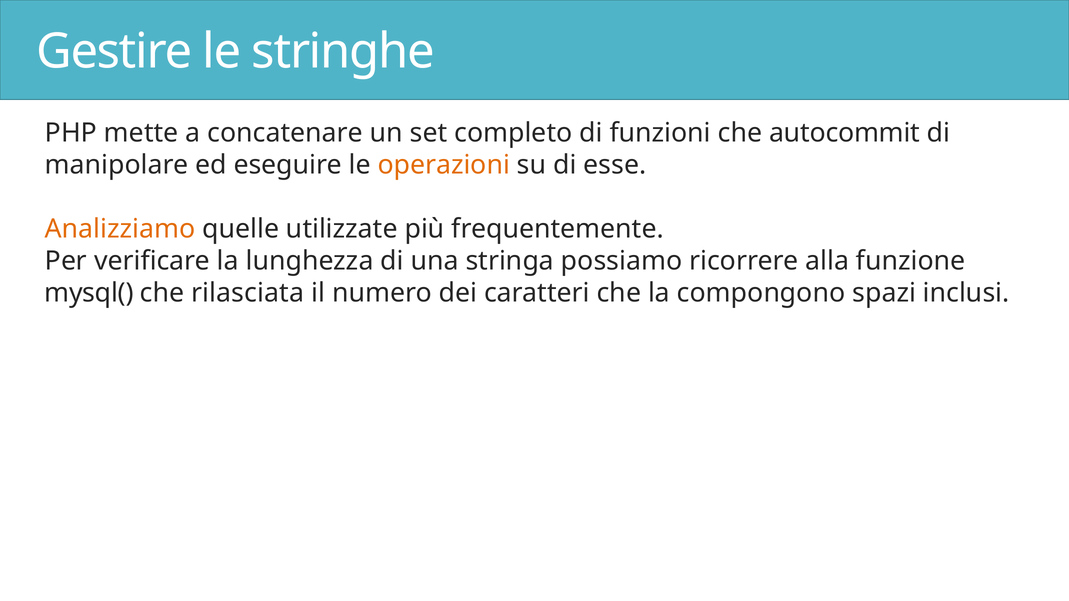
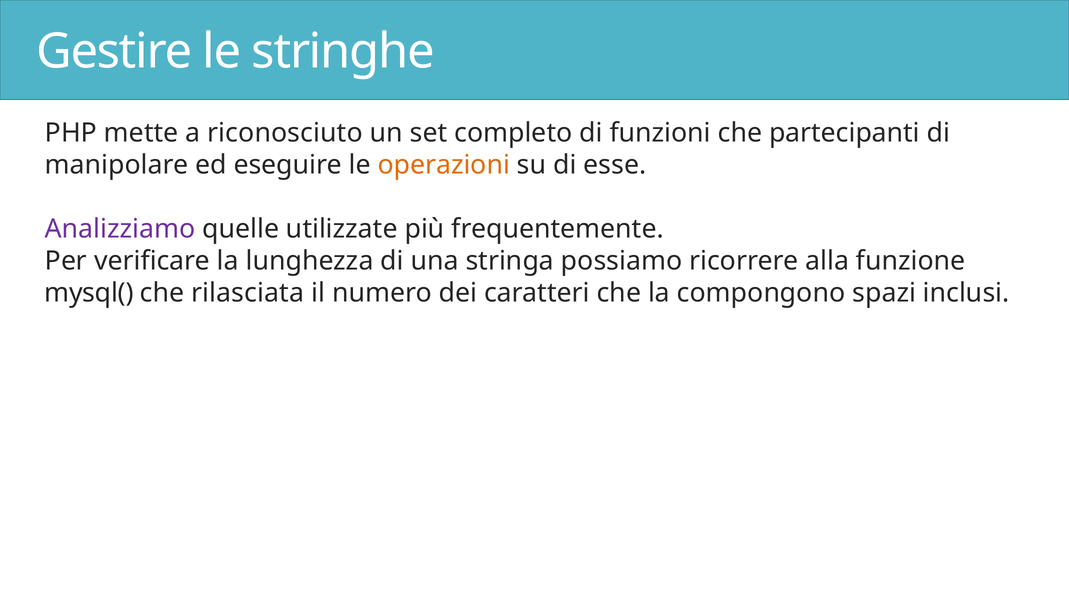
concatenare: concatenare -> riconosciuto
autocommit: autocommit -> partecipanti
Analizziamo colour: orange -> purple
